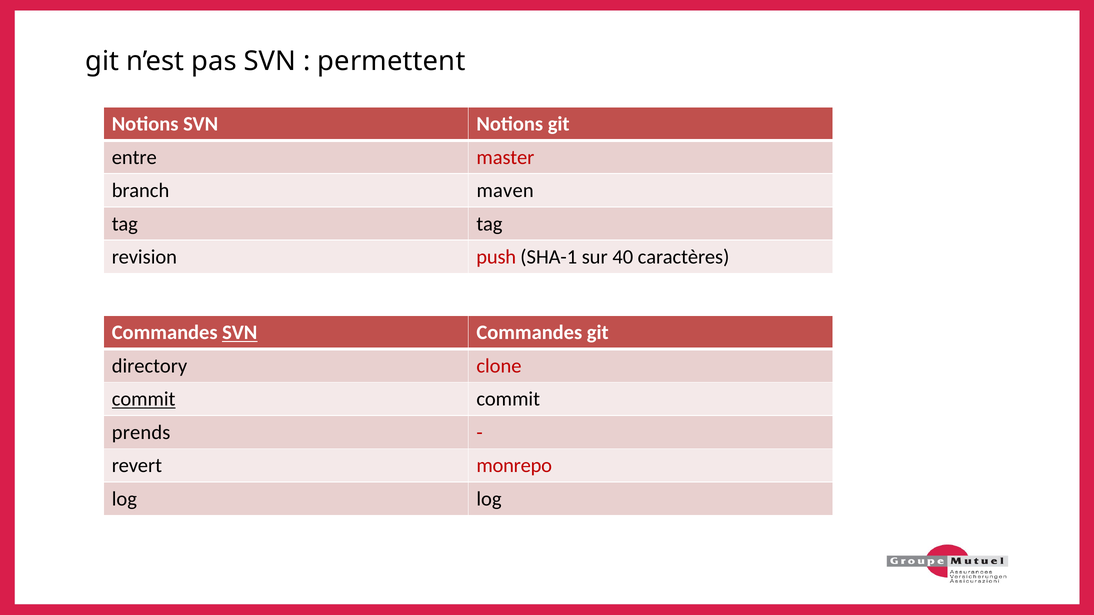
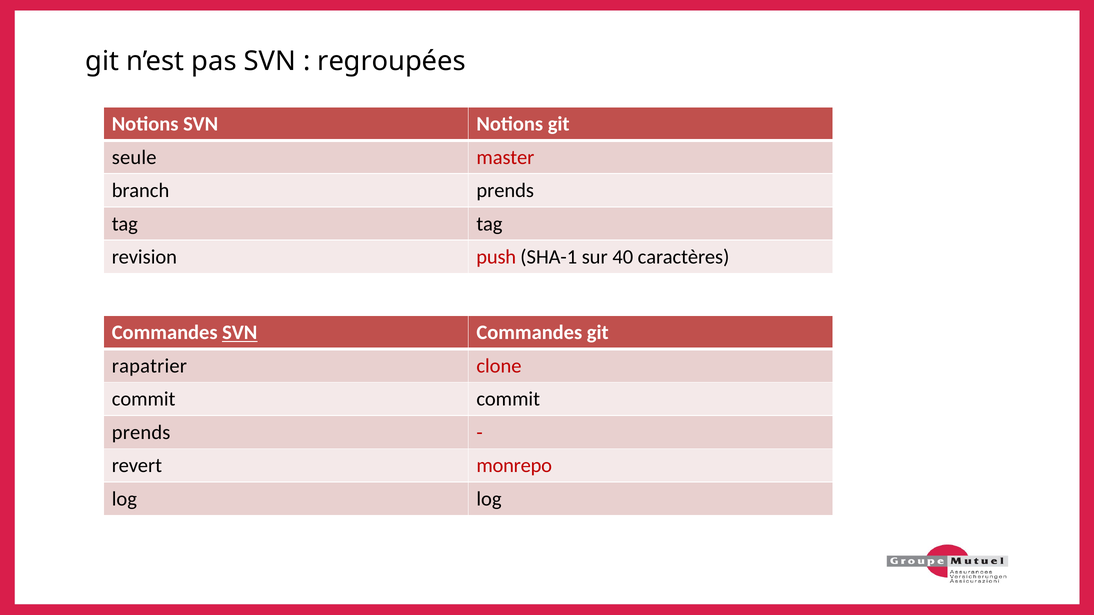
permettent: permettent -> regroupées
entre: entre -> seule
branch maven: maven -> prends
directory: directory -> rapatrier
commit at (144, 399) underline: present -> none
